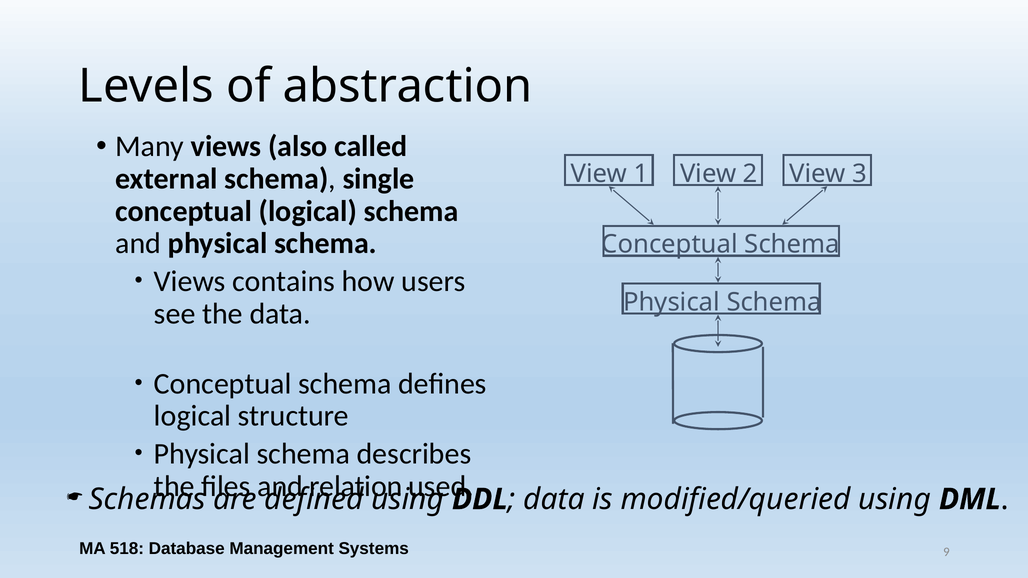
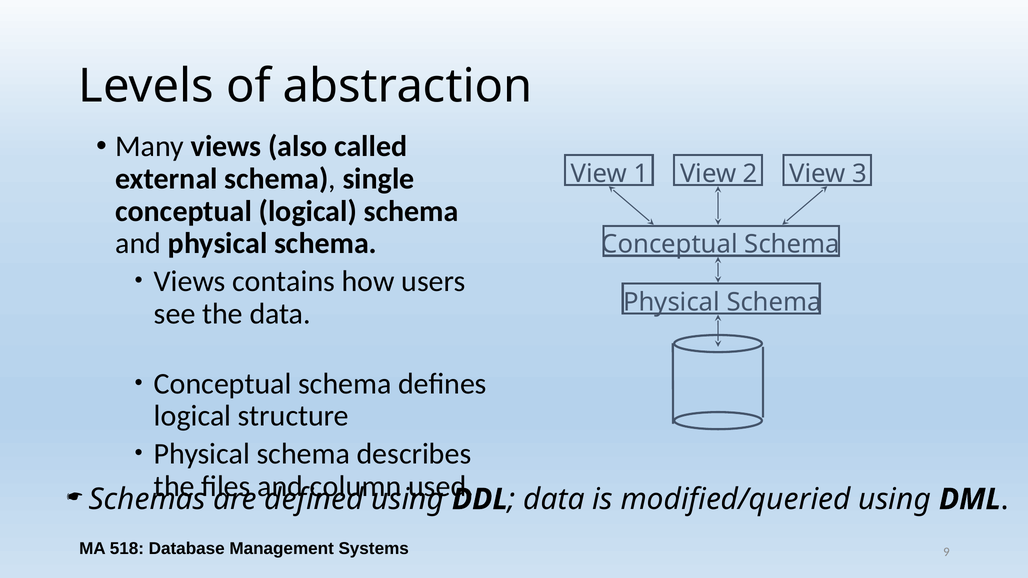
relation: relation -> column
